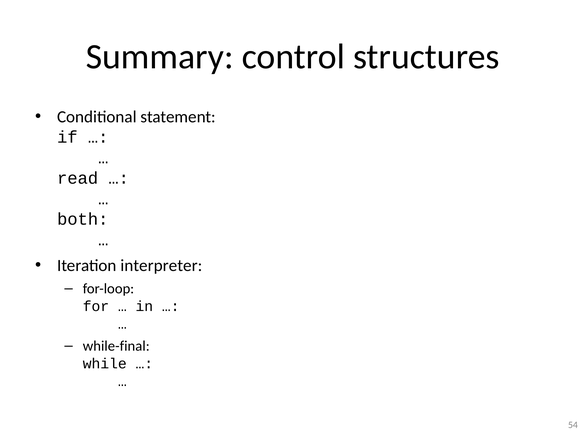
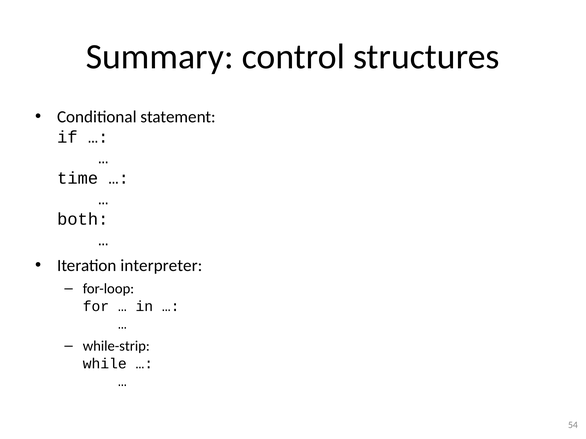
read: read -> time
while-final: while-final -> while-strip
